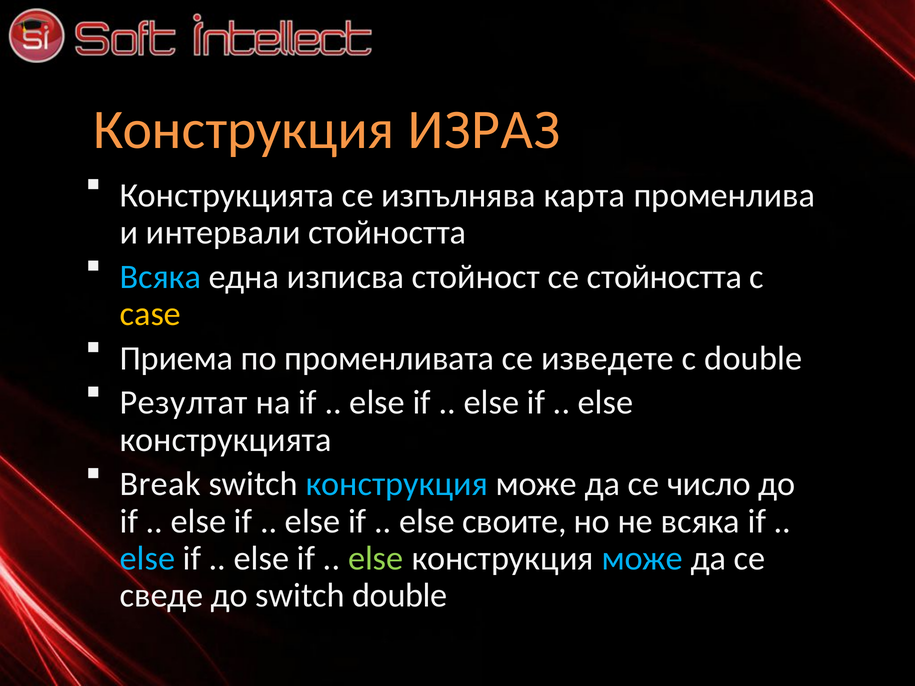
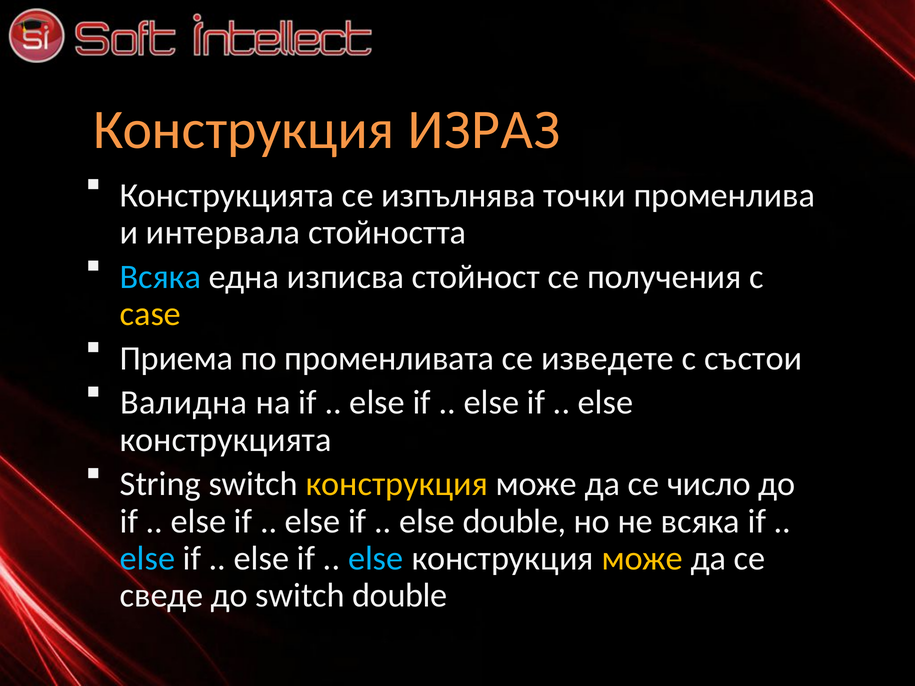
карта: карта -> точки
интервали: интервали -> интервала
се стойността: стойността -> получения
с double: double -> състои
Резултат: Резултат -> Валидна
Break: Break -> String
конструкция at (397, 484) colour: light blue -> yellow
else своите: своите -> double
else at (376, 559) colour: light green -> light blue
може at (642, 559) colour: light blue -> yellow
